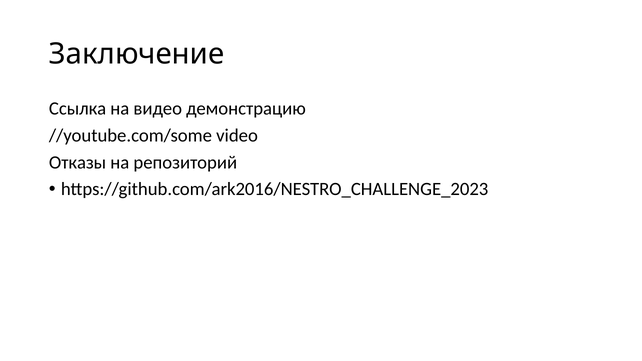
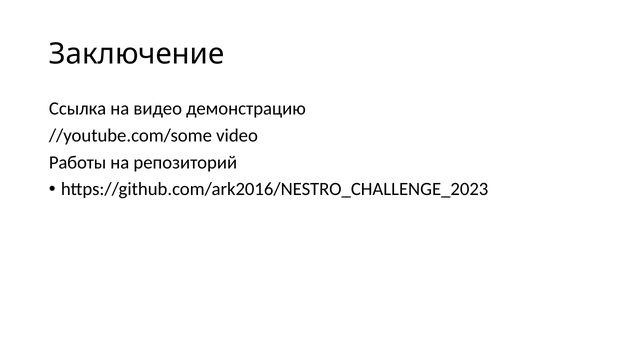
Отказы: Отказы -> Работы
